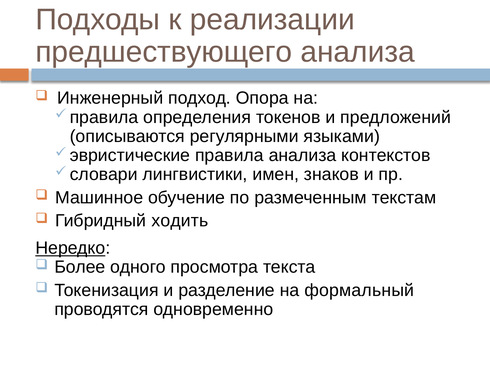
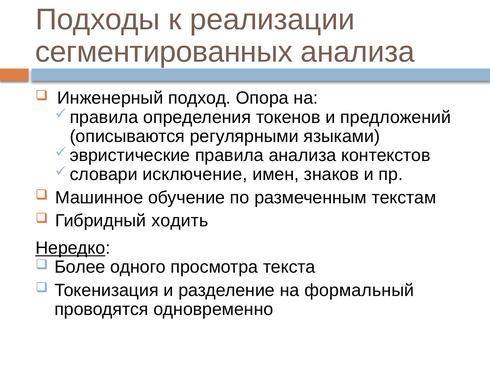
предшествующего: предшествующего -> сегментированных
лингвистики: лингвистики -> исключение
